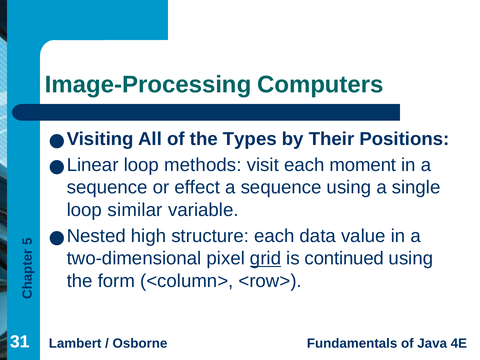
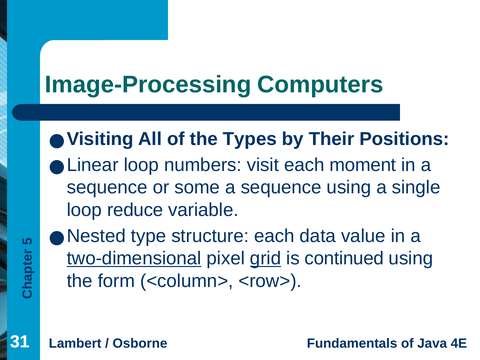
methods: methods -> numbers
effect: effect -> some
similar: similar -> reduce
high: high -> type
two-dimensional underline: none -> present
